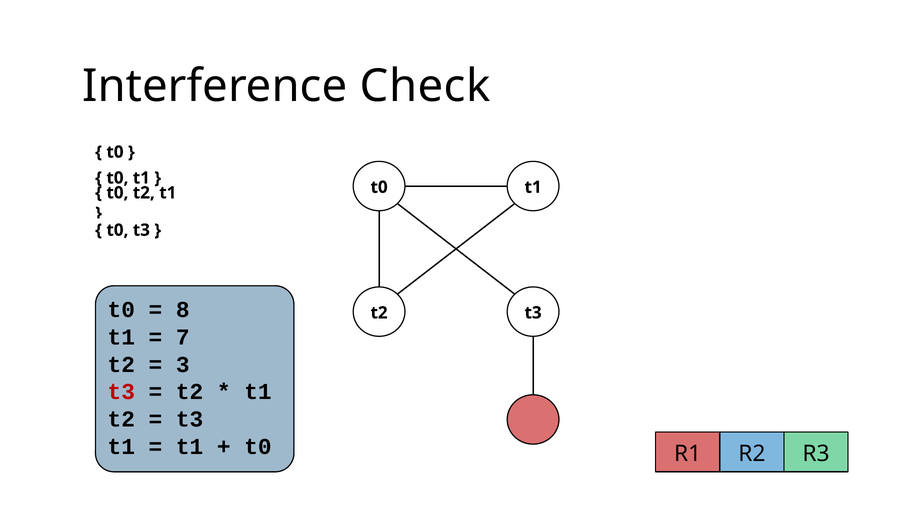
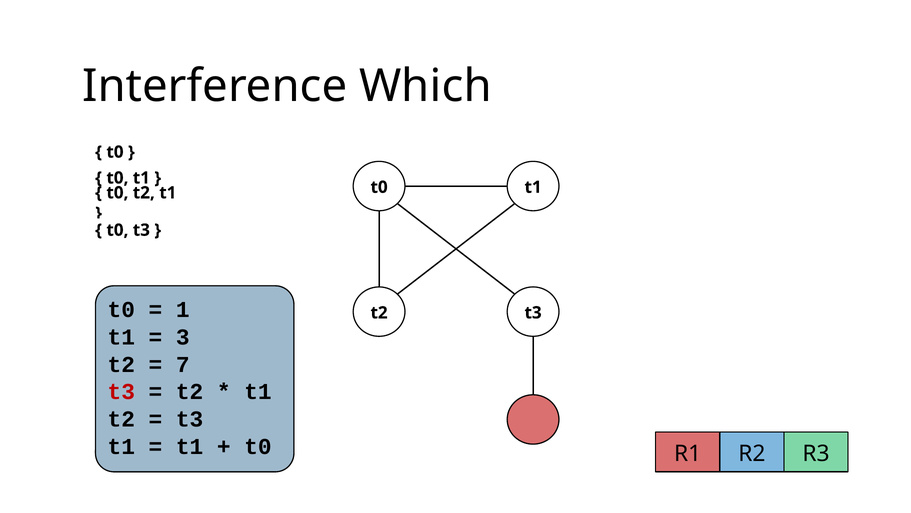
Check: Check -> Which
8: 8 -> 1
7: 7 -> 3
3: 3 -> 7
